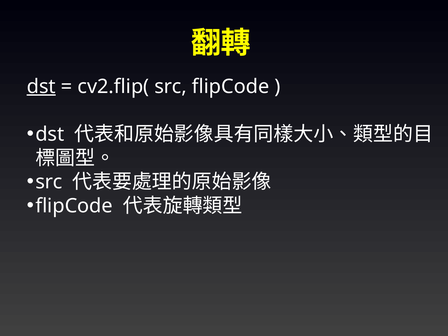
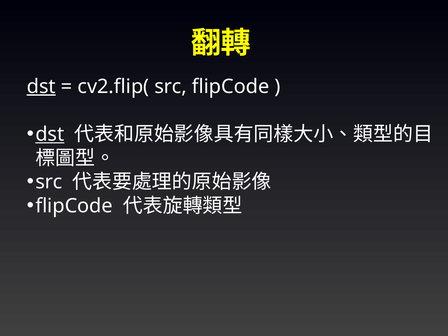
dst at (50, 134) underline: none -> present
